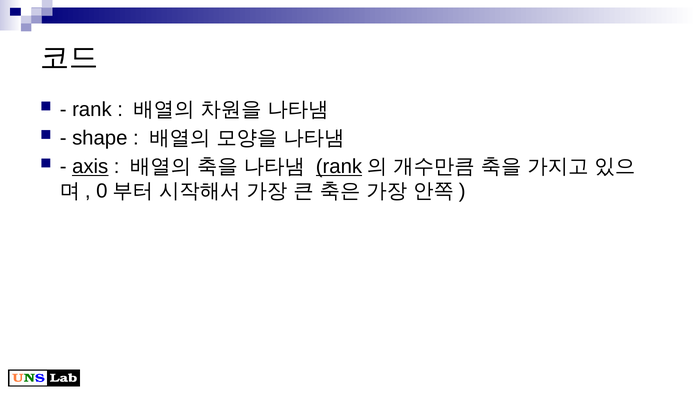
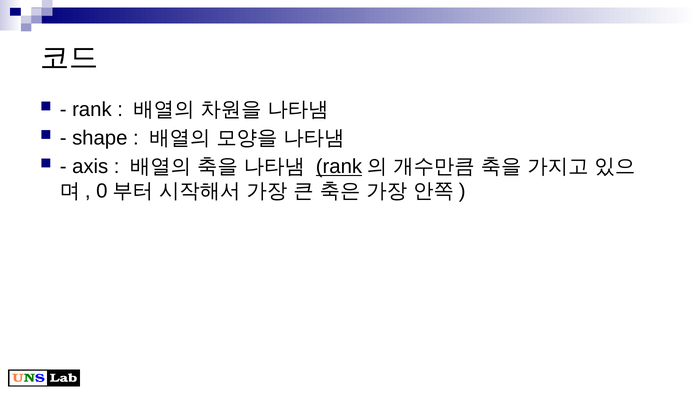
axis underline: present -> none
